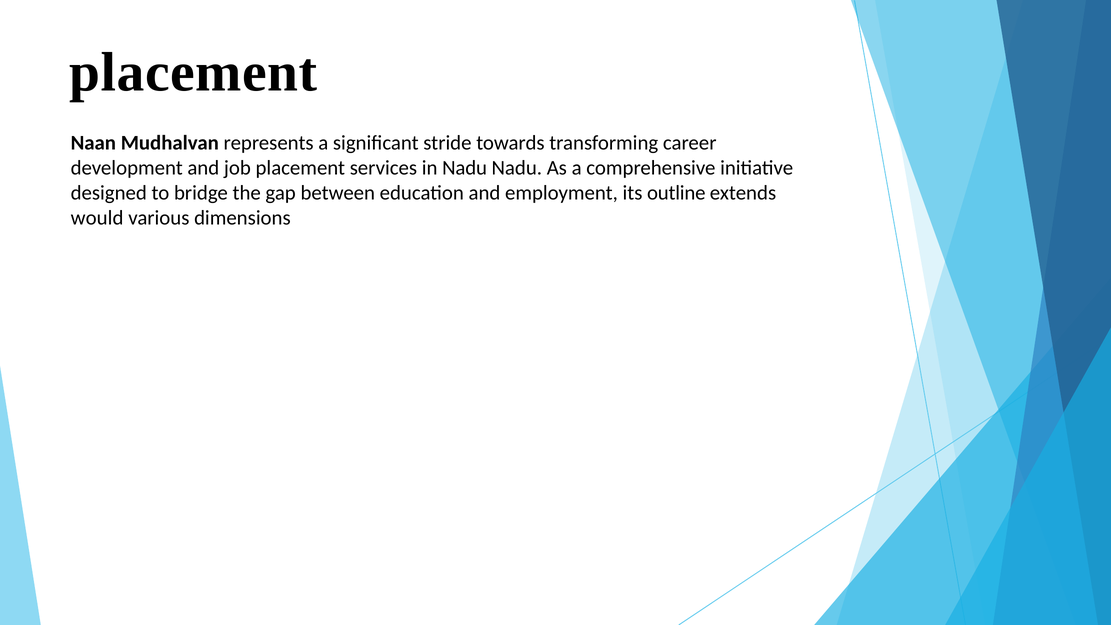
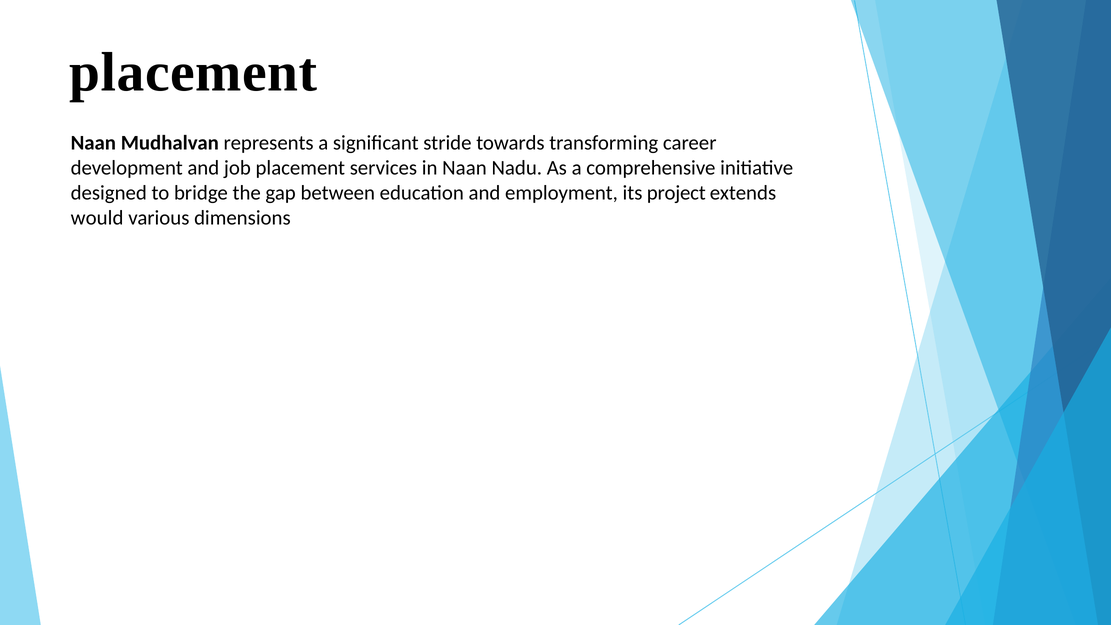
in Nadu: Nadu -> Naan
outline: outline -> project
